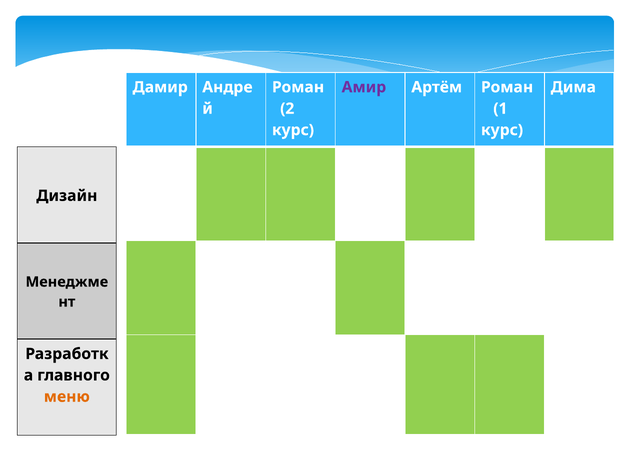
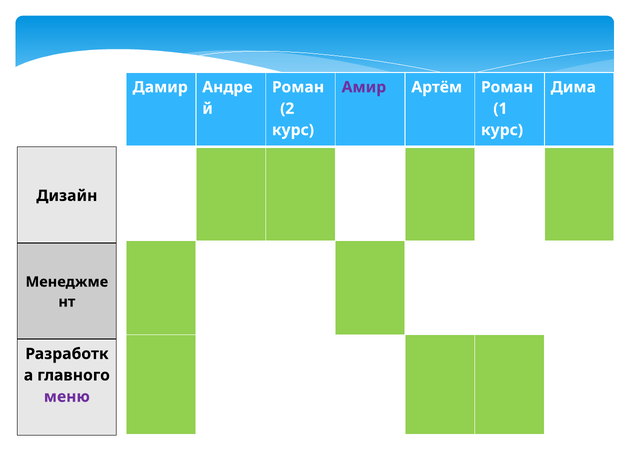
меню colour: orange -> purple
